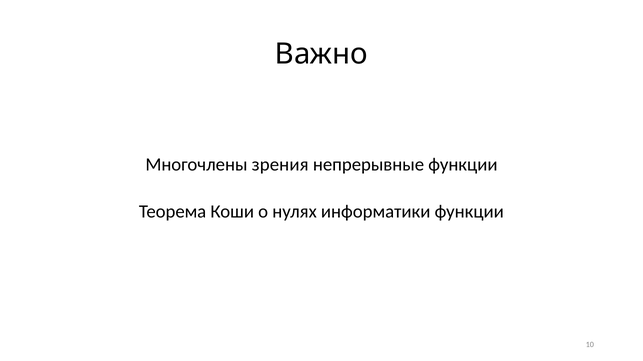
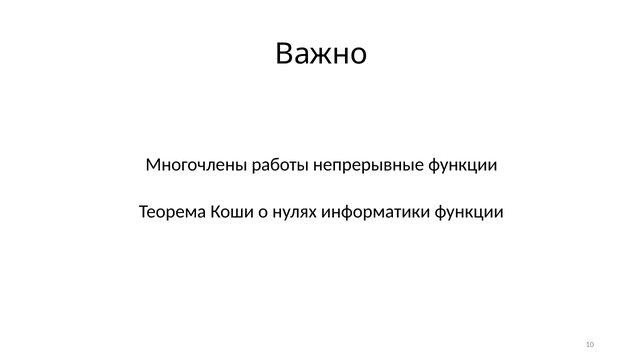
зрения: зрения -> работы
